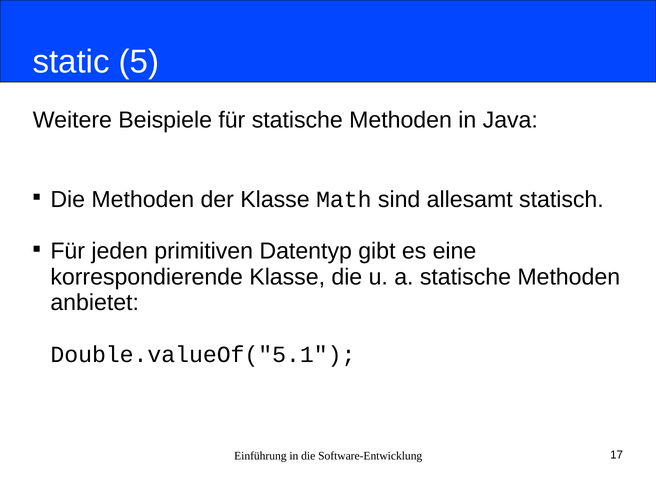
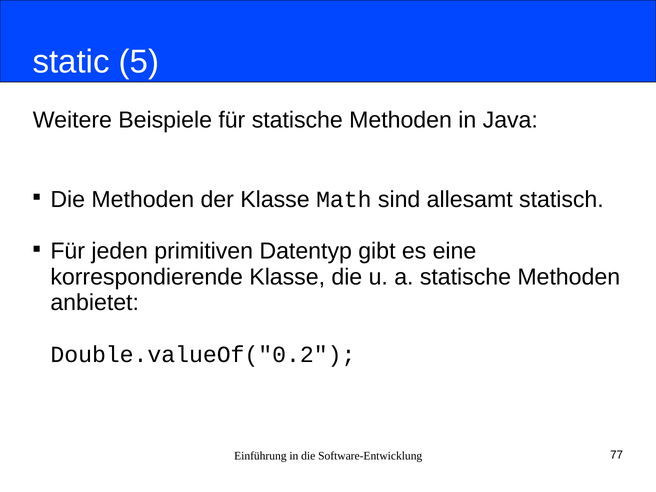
Double.valueOf("5.1: Double.valueOf("5.1 -> Double.valueOf("0.2
17: 17 -> 77
